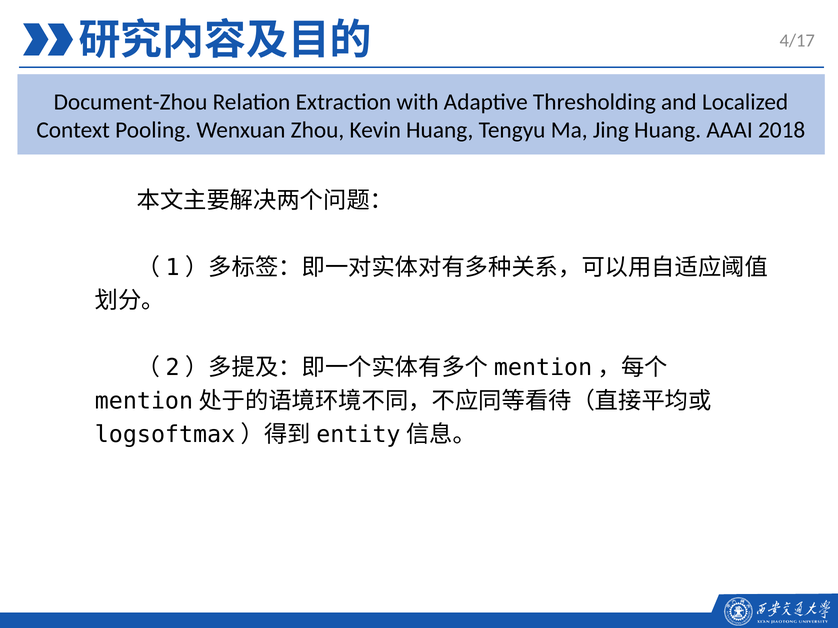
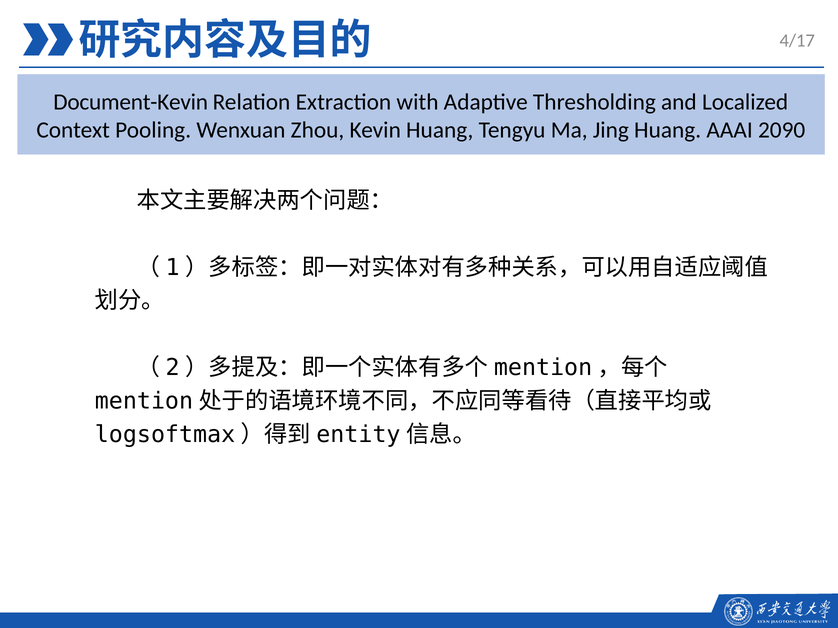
Document-Zhou: Document-Zhou -> Document-Kevin
2018: 2018 -> 2090
